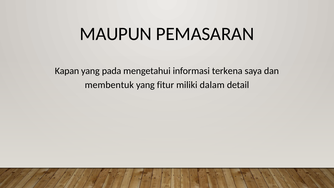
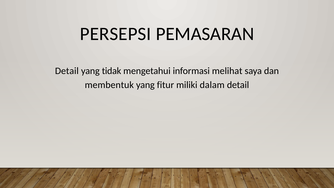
MAUPUN: MAUPUN -> PERSEPSI
Kapan at (67, 71): Kapan -> Detail
pada: pada -> tidak
terkena: terkena -> melihat
